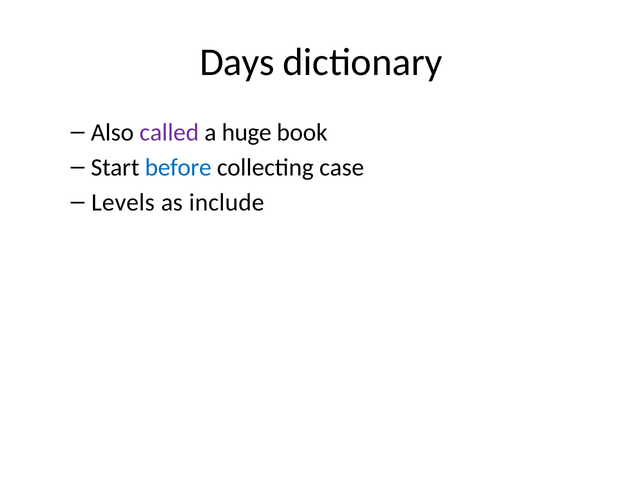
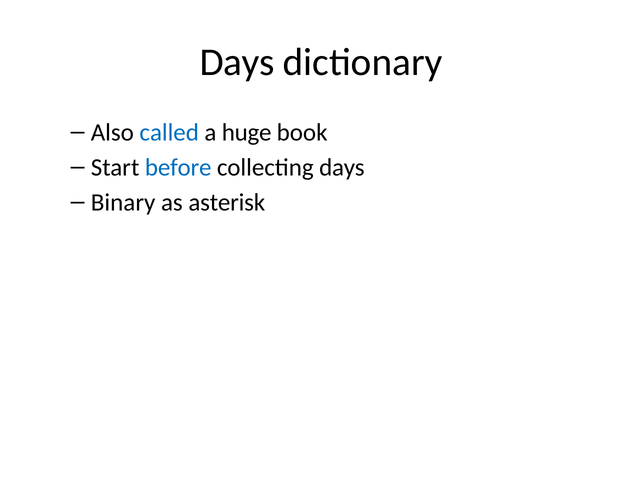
called colour: purple -> blue
collecting case: case -> days
Levels: Levels -> Binary
include: include -> asterisk
